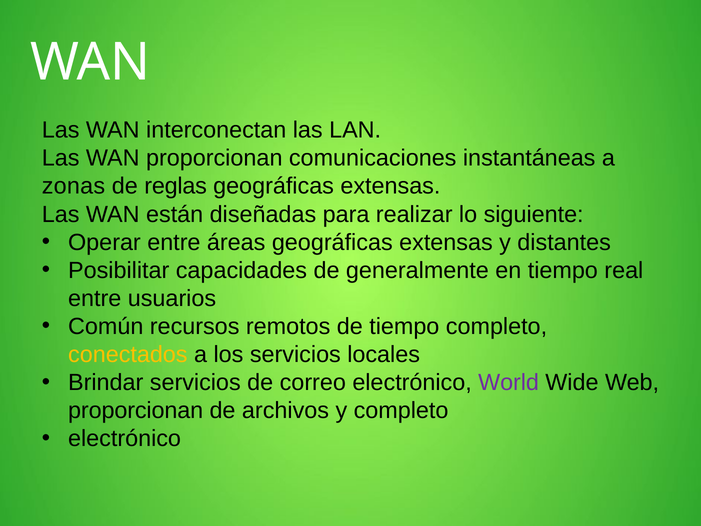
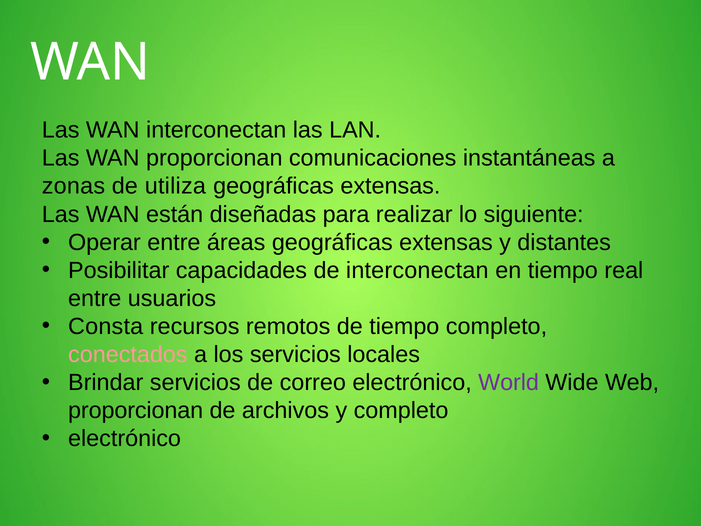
reglas: reglas -> utiliza
de generalmente: generalmente -> interconectan
Común: Común -> Consta
conectados colour: yellow -> pink
